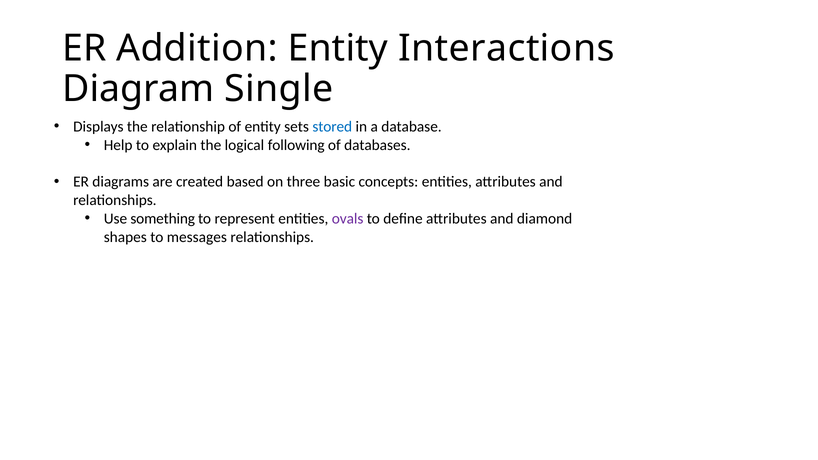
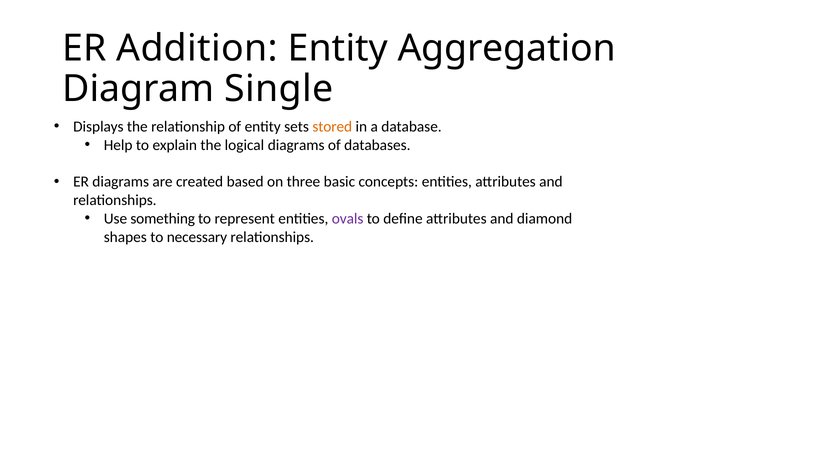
Interactions: Interactions -> Aggregation
stored colour: blue -> orange
logical following: following -> diagrams
messages: messages -> necessary
